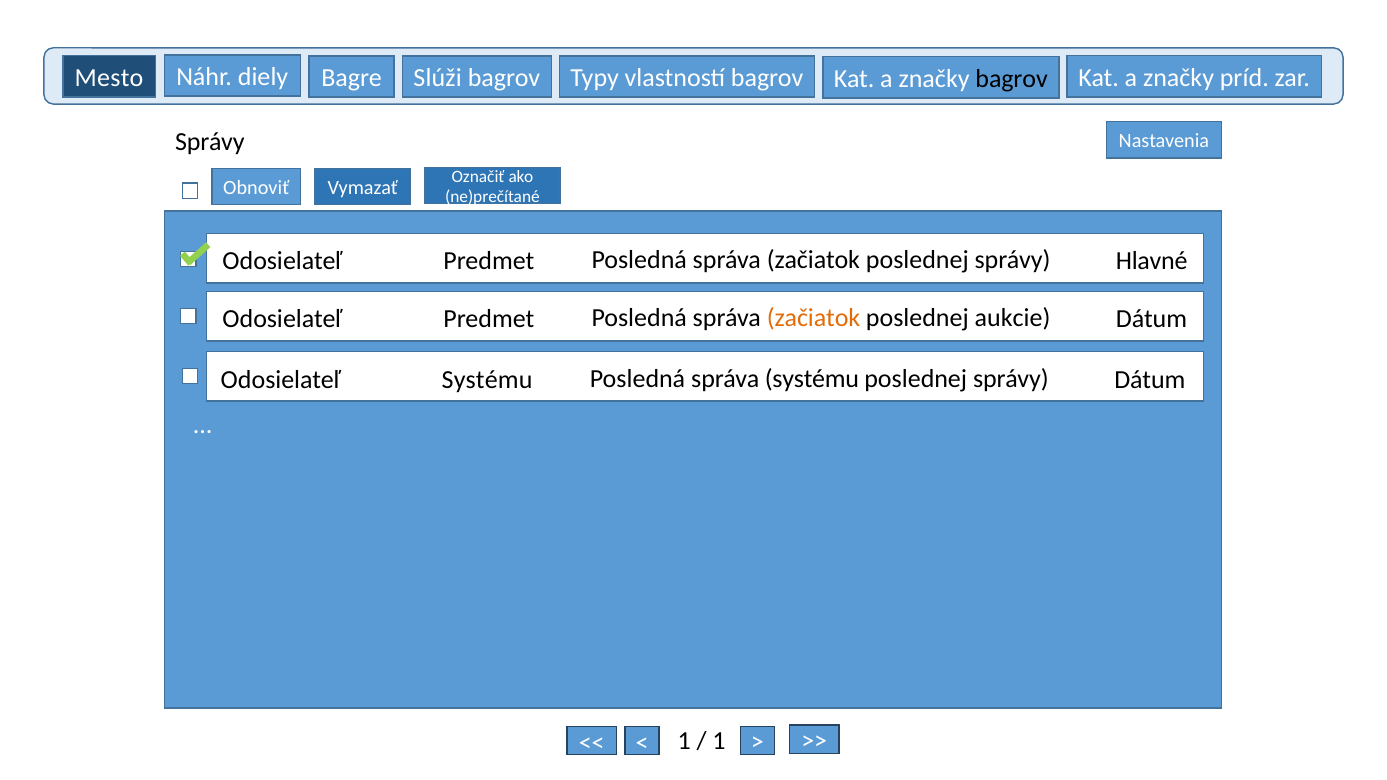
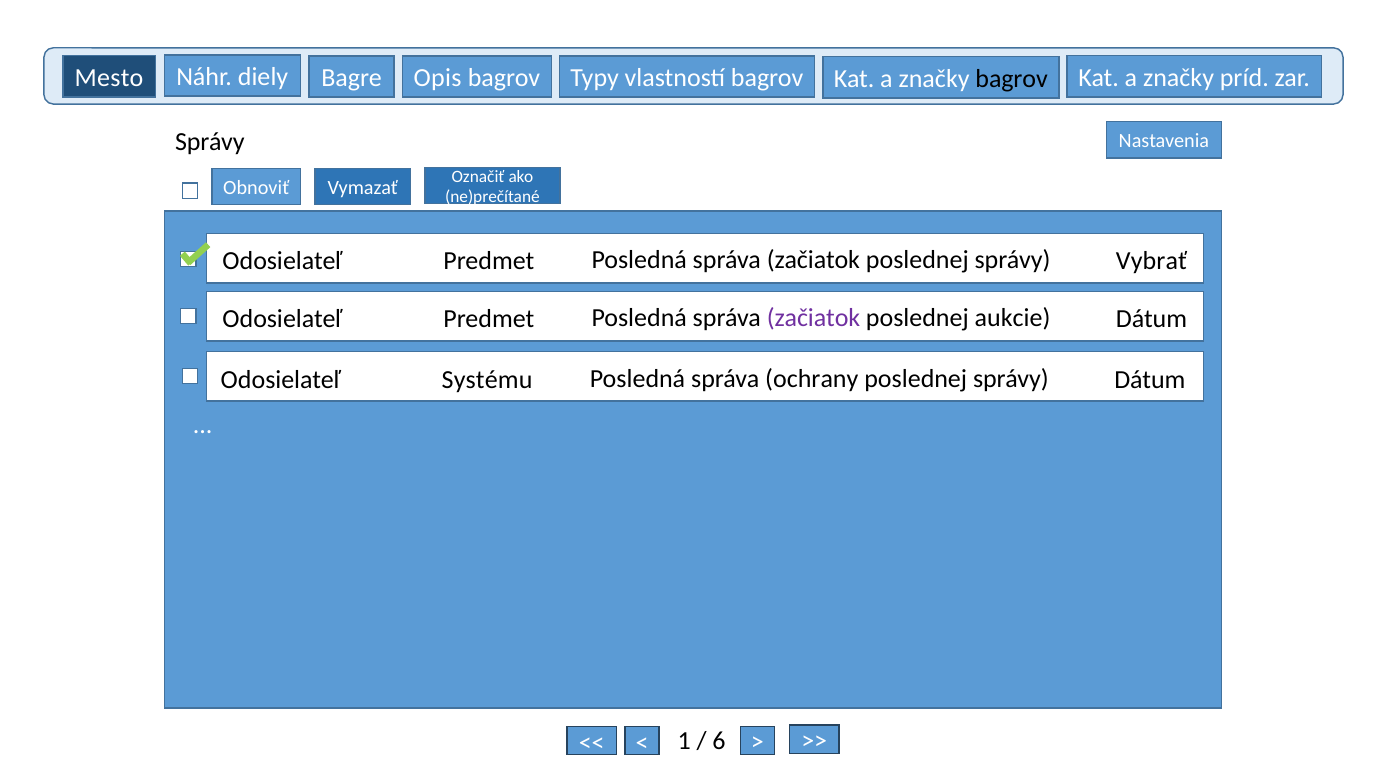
Slúži: Slúži -> Opis
Hlavné: Hlavné -> Vybrať
začiatok at (813, 318) colour: orange -> purple
správa systému: systému -> ochrany
1 at (719, 741): 1 -> 6
